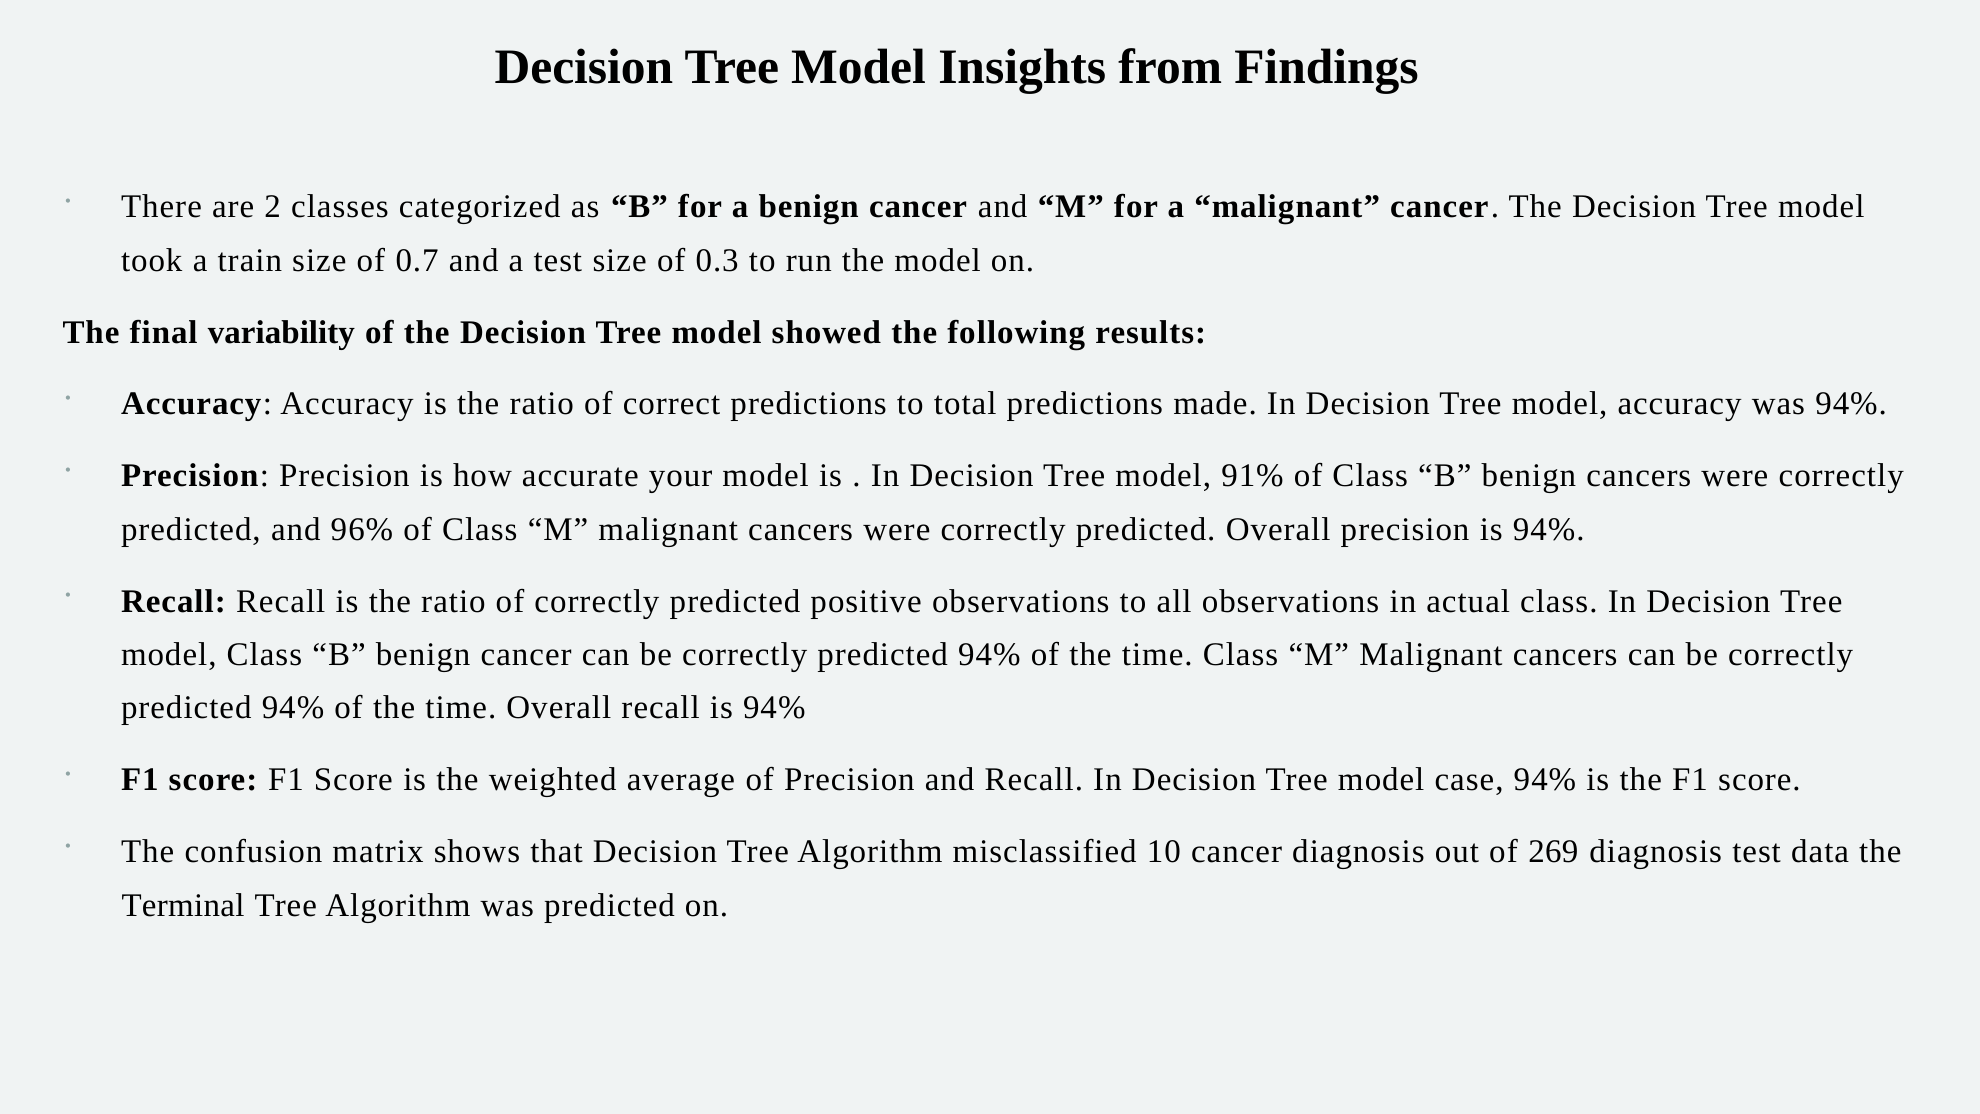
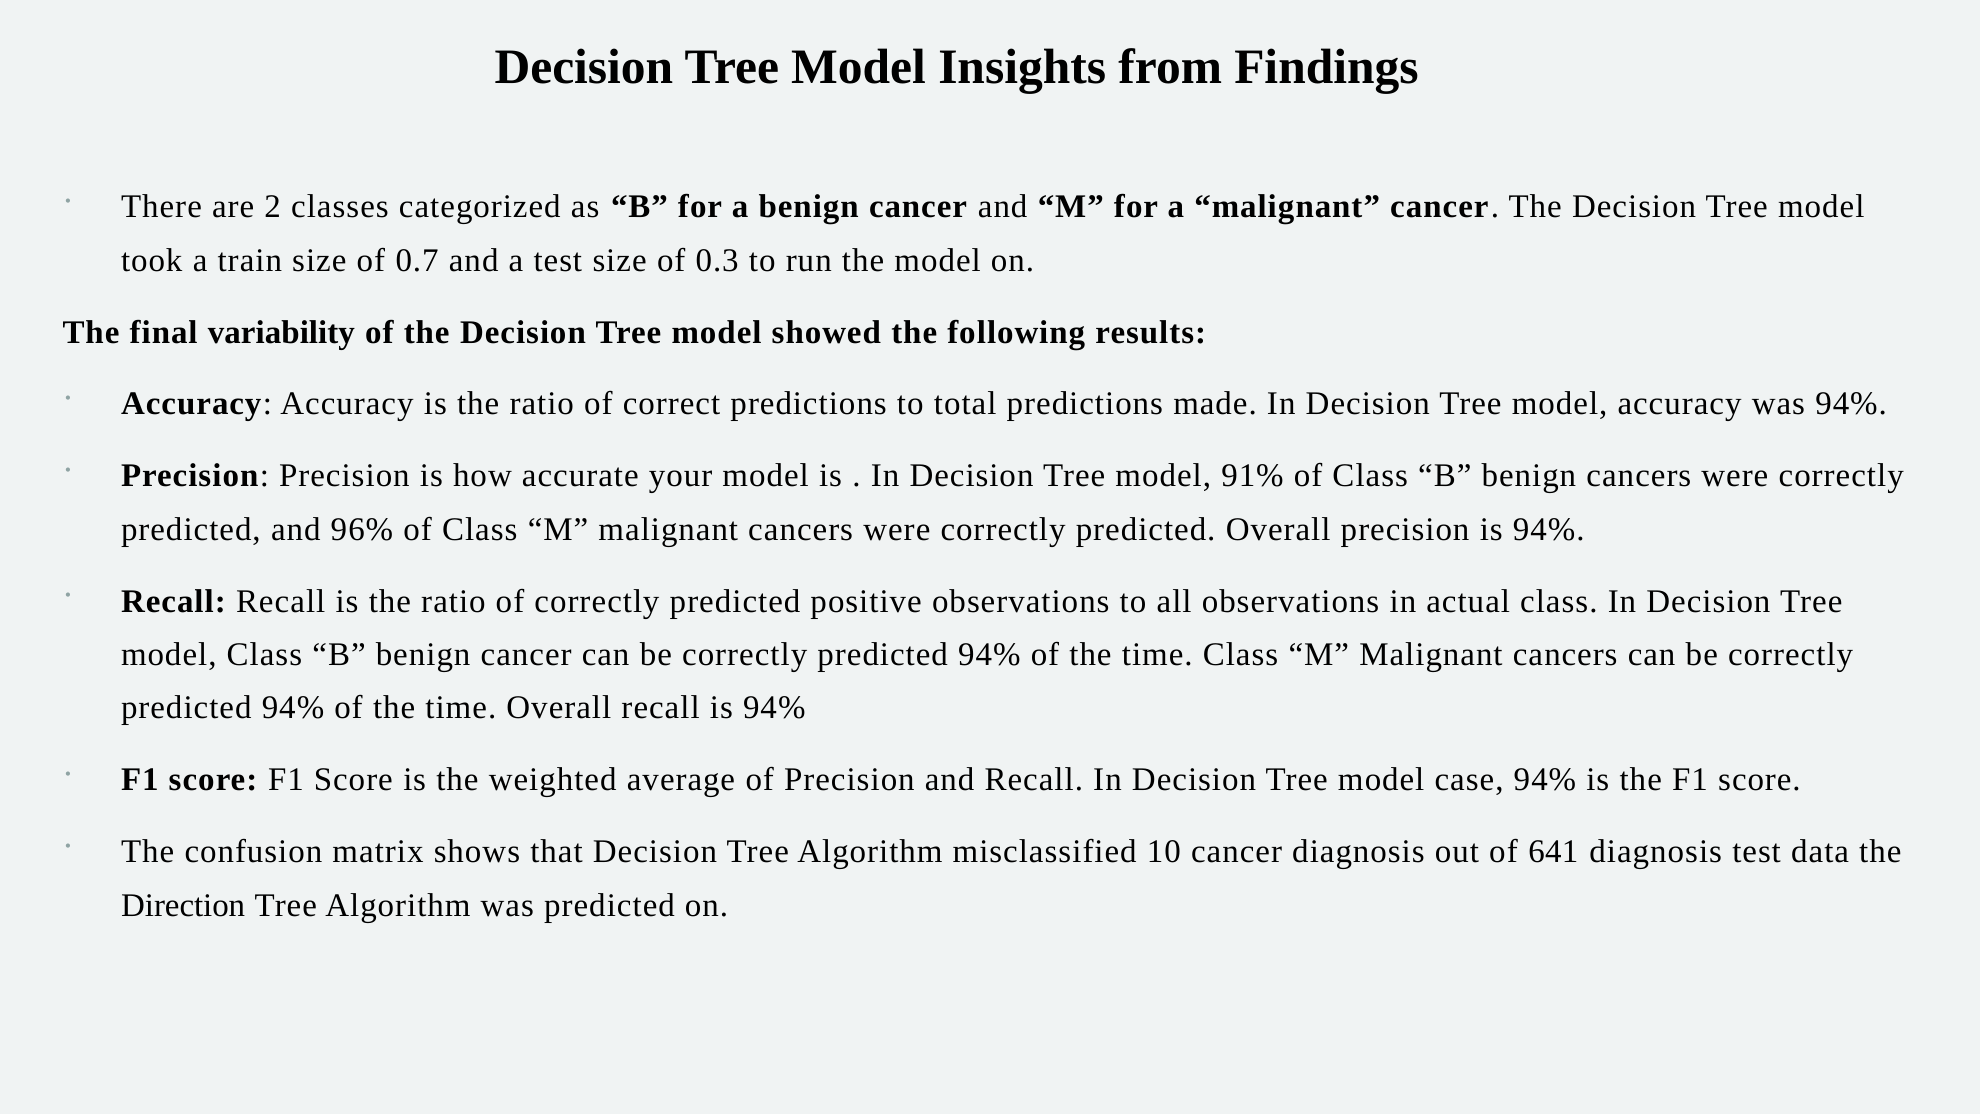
269: 269 -> 641
Terminal: Terminal -> Direction
